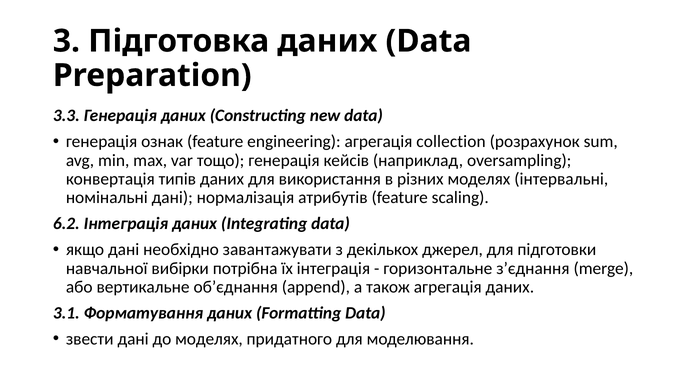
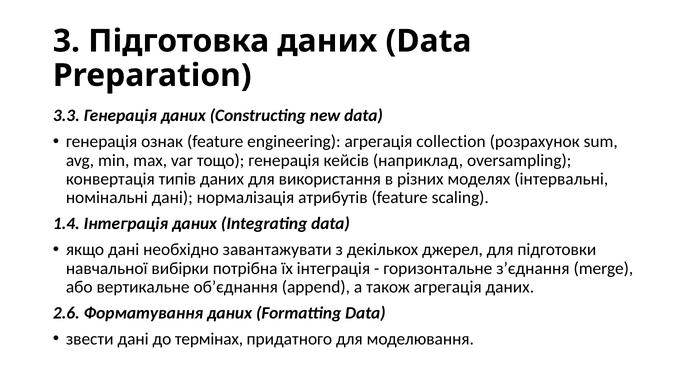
6.2: 6.2 -> 1.4
3.1: 3.1 -> 2.6
до моделях: моделях -> термінах
